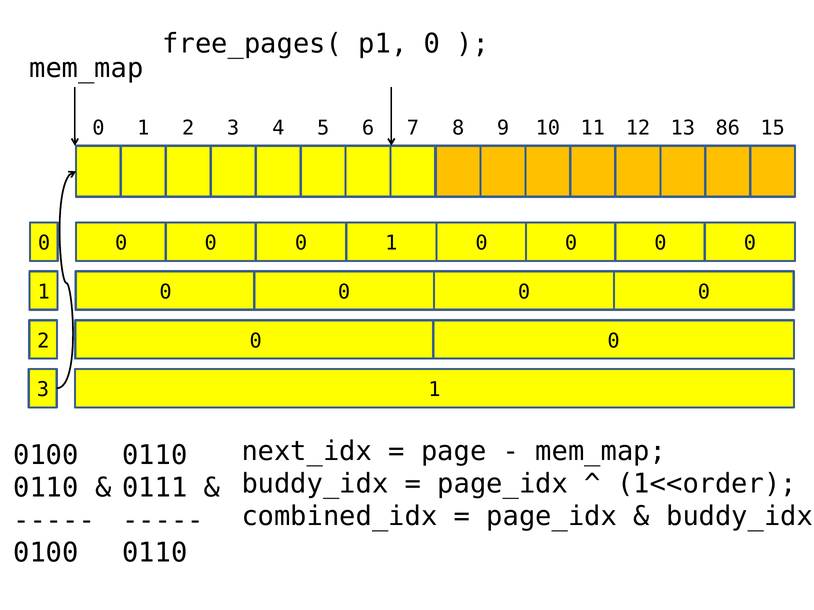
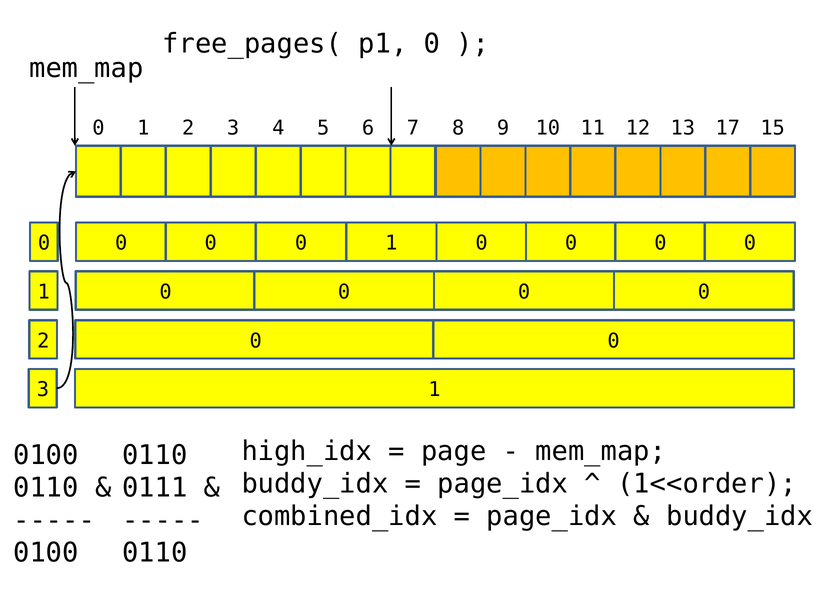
86: 86 -> 17
next_idx: next_idx -> high_idx
